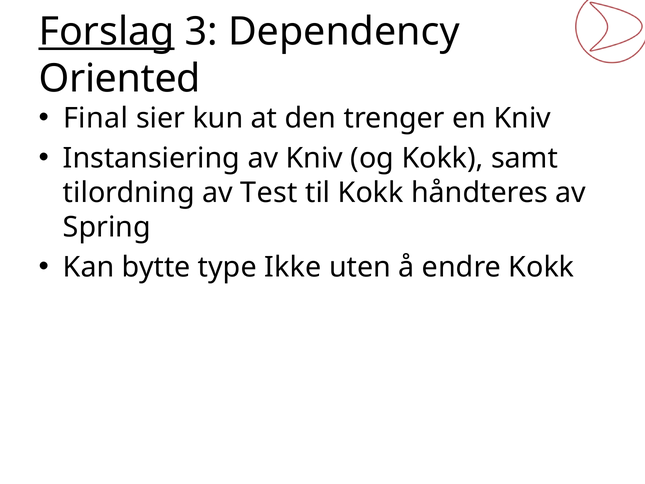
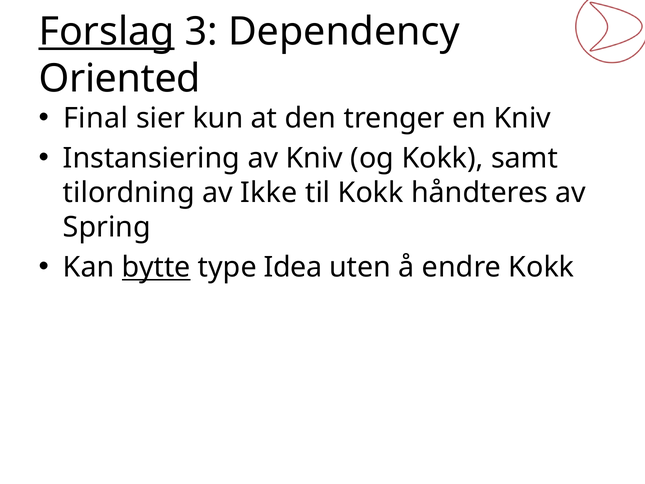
Test: Test -> Ikke
bytte underline: none -> present
Ikke: Ikke -> Idea
